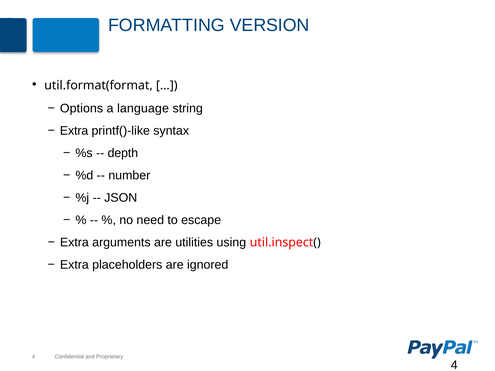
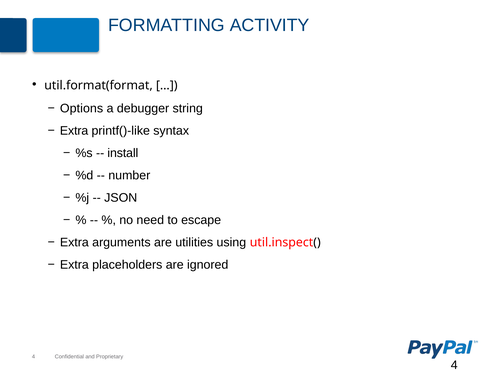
VERSION: VERSION -> ACTIVITY
language: language -> debugger
depth: depth -> install
